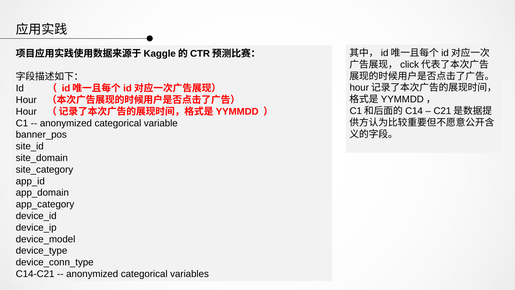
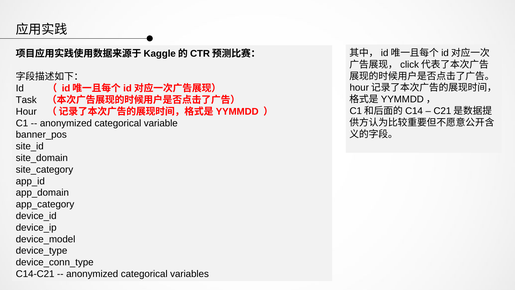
Hour at (26, 100): Hour -> Task
